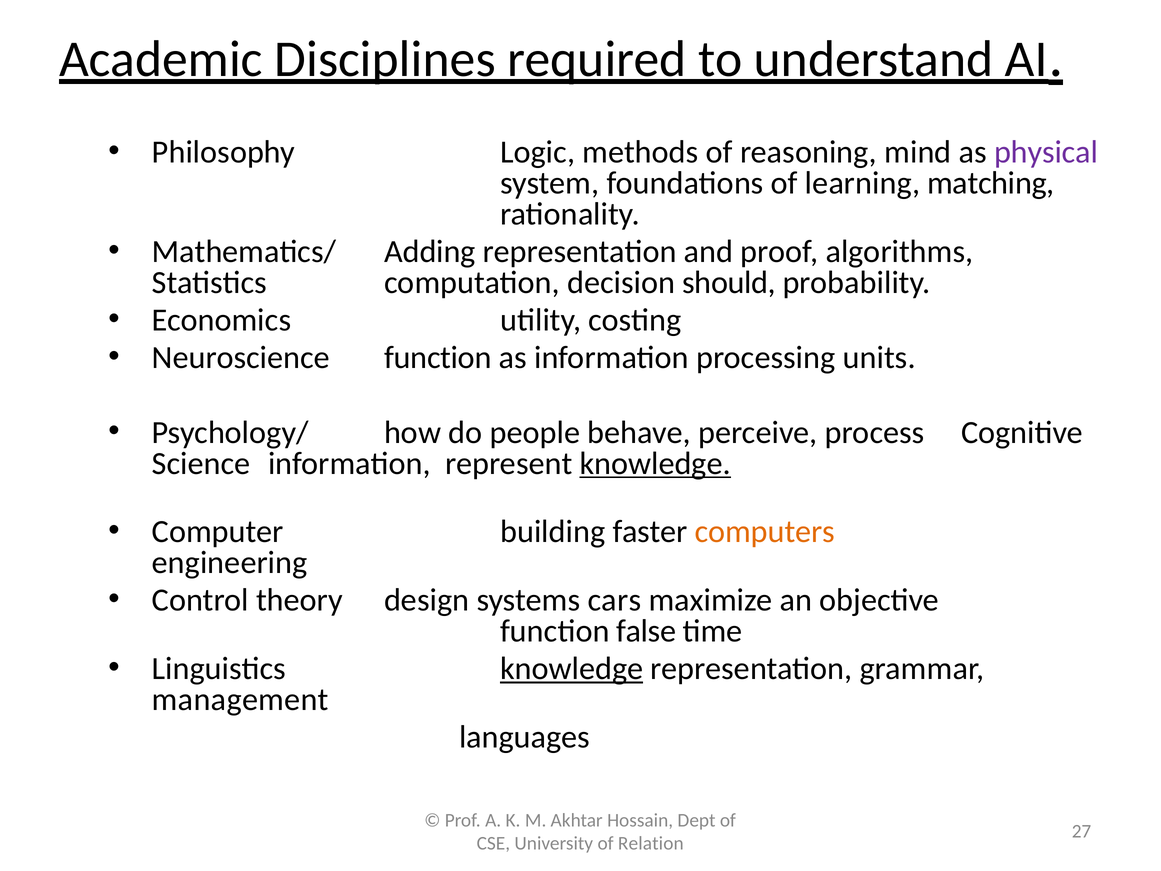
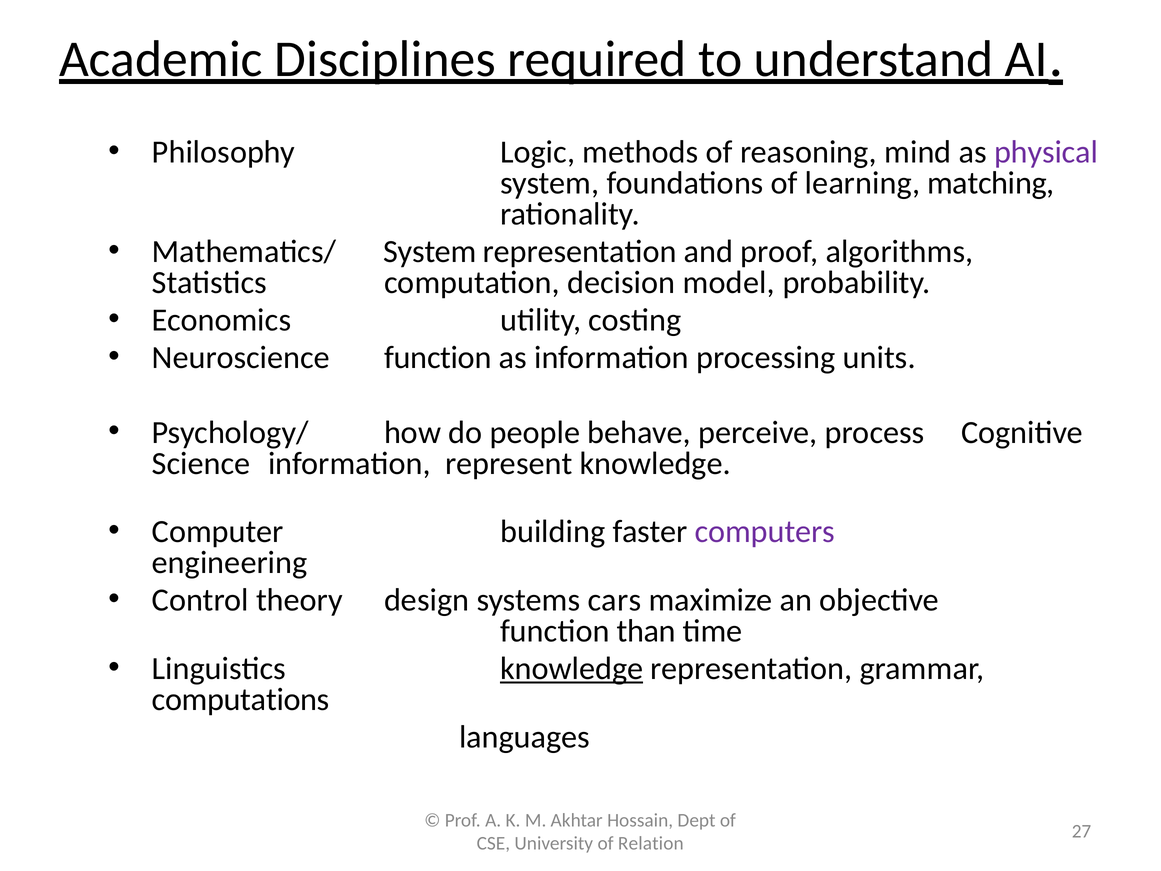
Mathematics/ Adding: Adding -> System
should: should -> model
knowledge at (655, 463) underline: present -> none
computers colour: orange -> purple
false: false -> than
management: management -> computations
